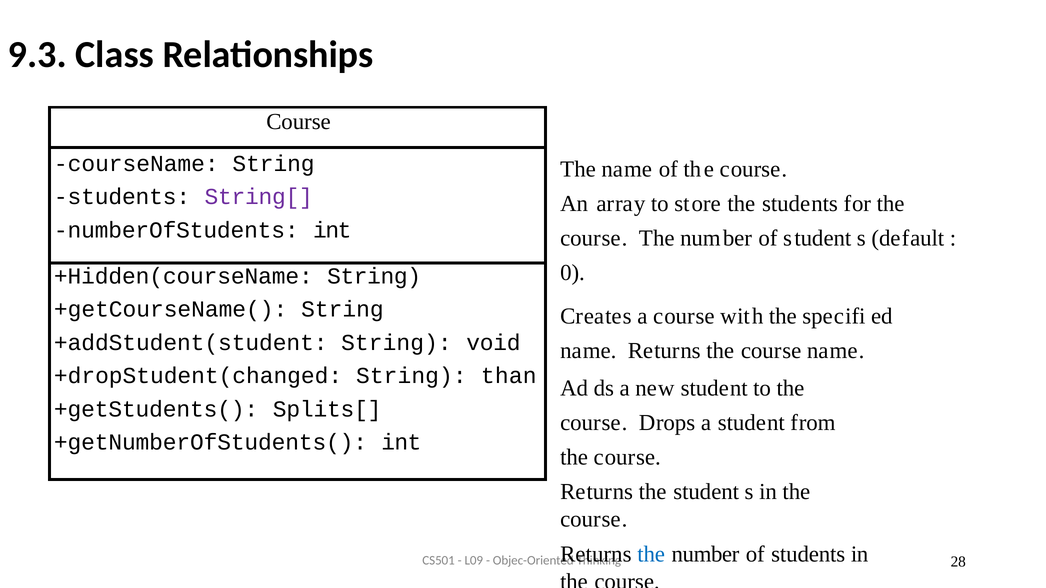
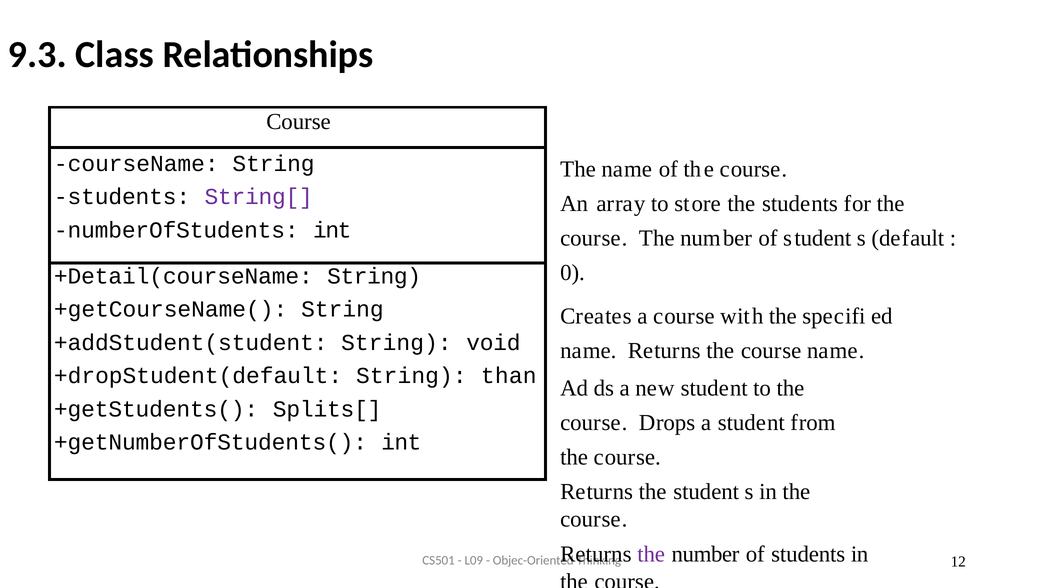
+Hidden(courseName: +Hidden(courseName -> +Detail(courseName
+dropStudent(changed: +dropStudent(changed -> +dropStudent(default
the at (651, 554) colour: blue -> purple
28: 28 -> 12
